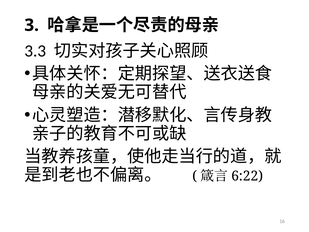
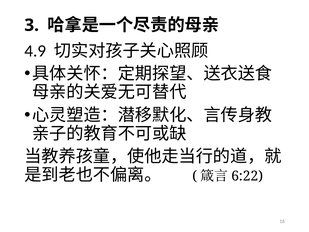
3.3: 3.3 -> 4.9
